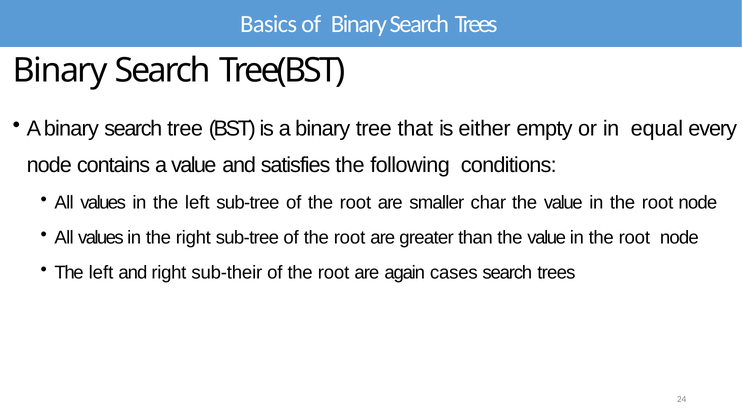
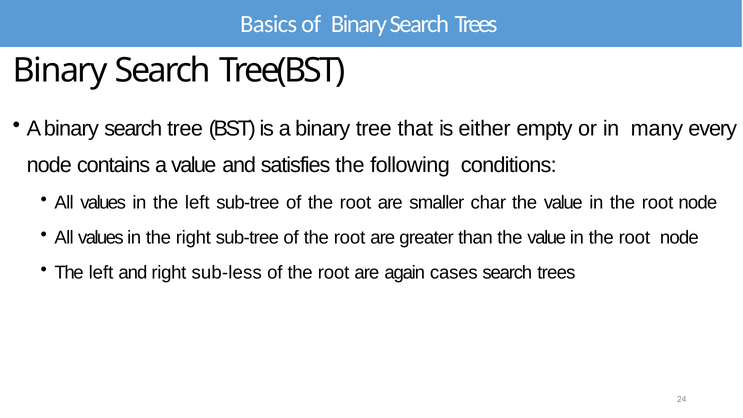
equal: equal -> many
sub-their: sub-their -> sub-less
